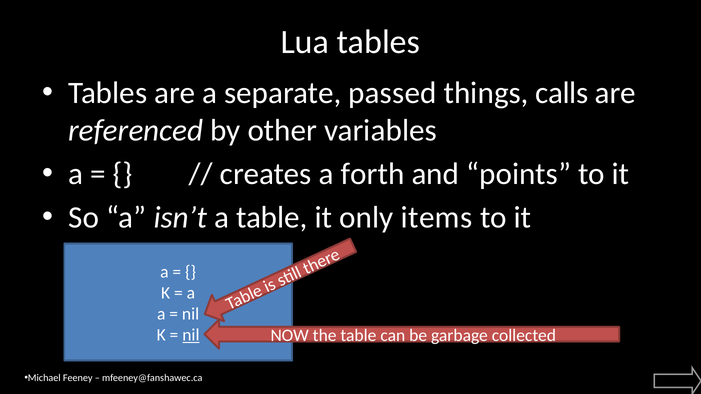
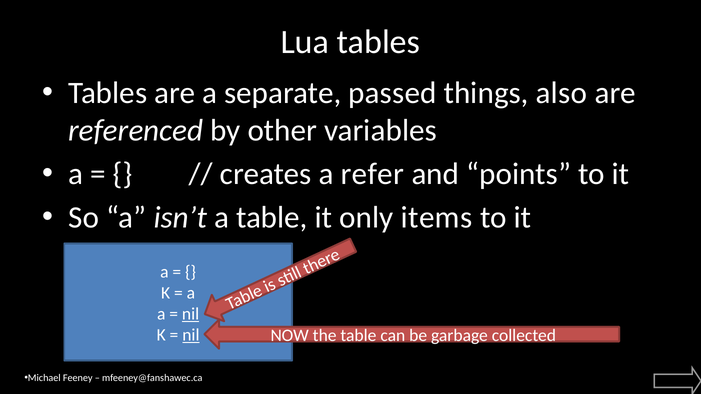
calls: calls -> also
forth: forth -> refer
nil at (191, 314) underline: none -> present
